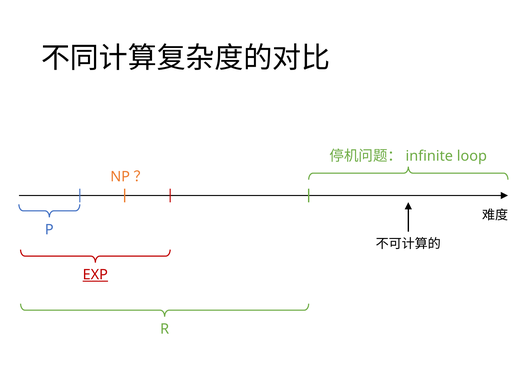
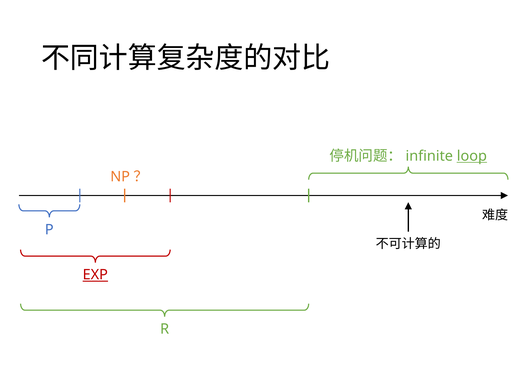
loop underline: none -> present
